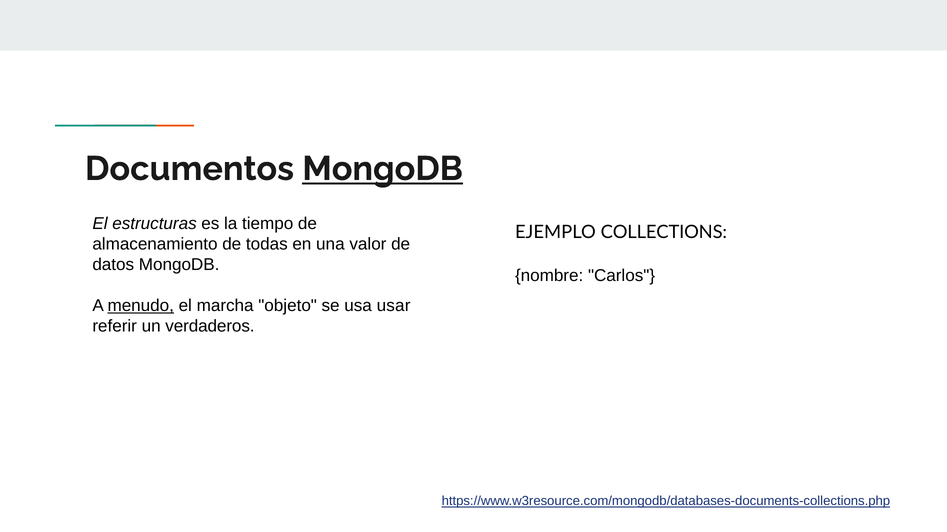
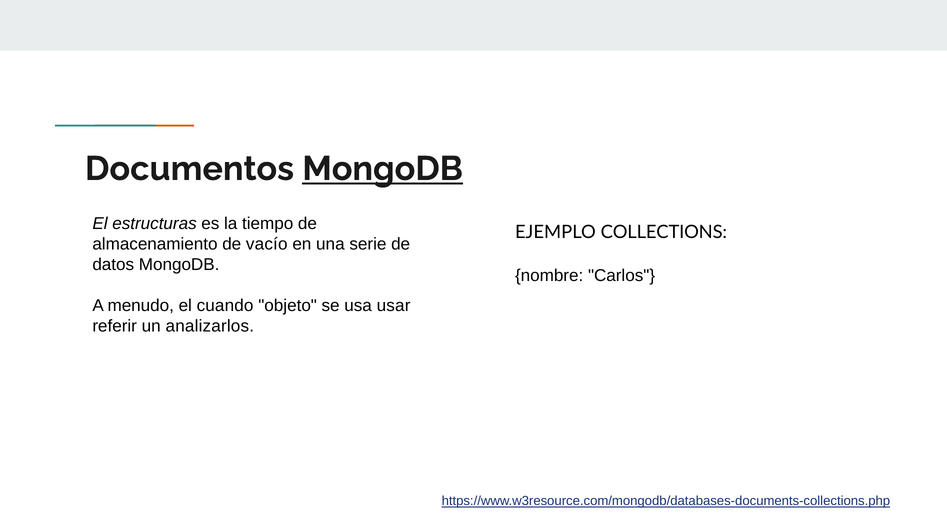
todas: todas -> vacío
valor: valor -> serie
menudo underline: present -> none
marcha: marcha -> cuando
verdaderos: verdaderos -> analizarlos
